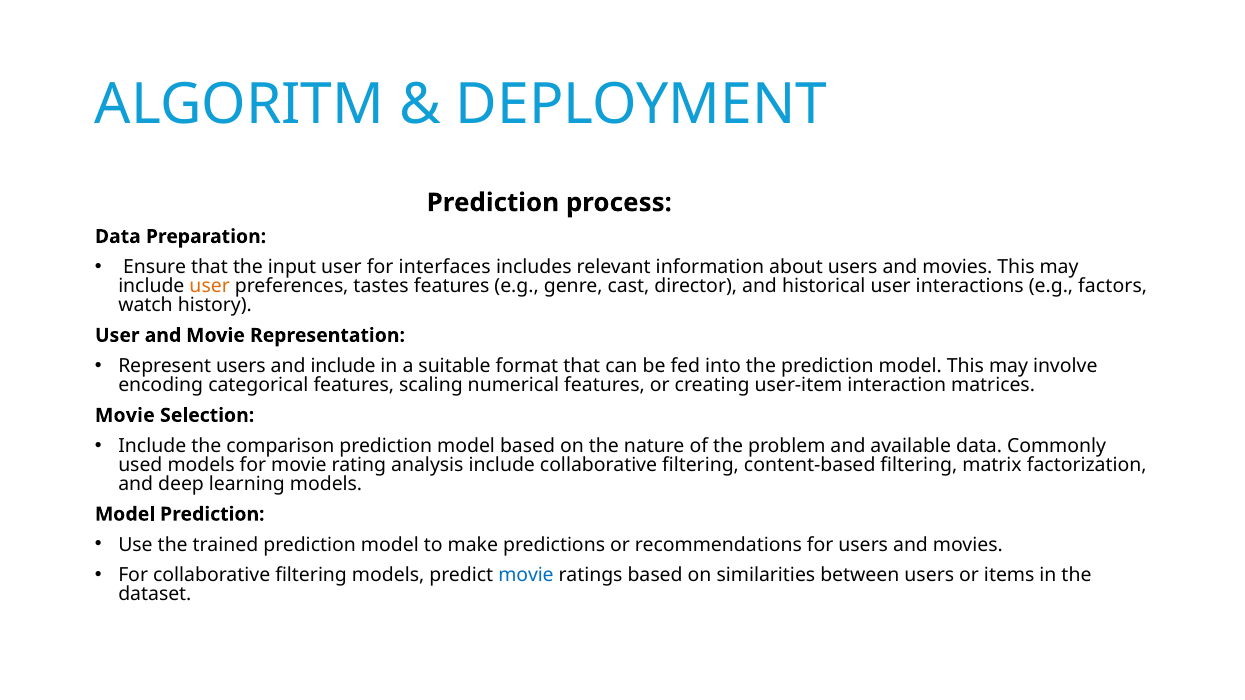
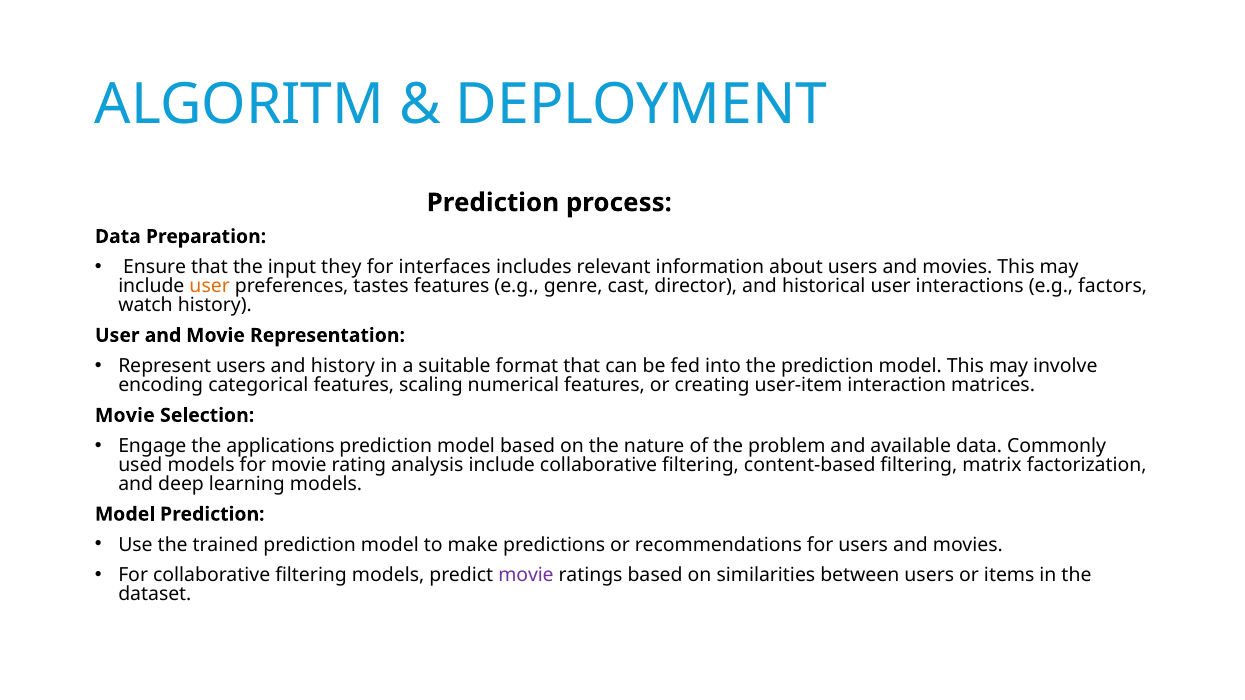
input user: user -> they
and include: include -> history
Include at (152, 446): Include -> Engage
comparison: comparison -> applications
movie at (526, 576) colour: blue -> purple
